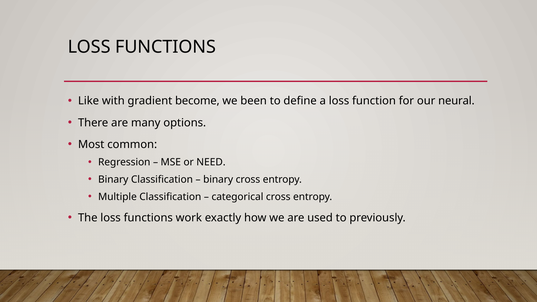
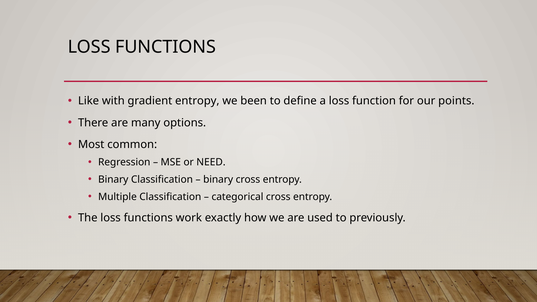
gradient become: become -> entropy
neural: neural -> points
